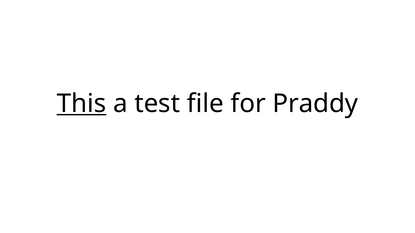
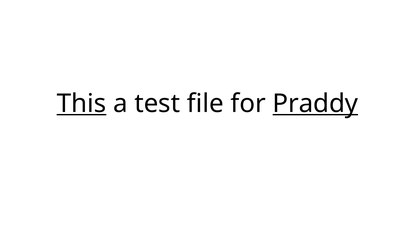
Praddy underline: none -> present
